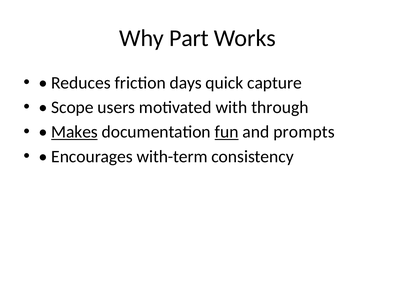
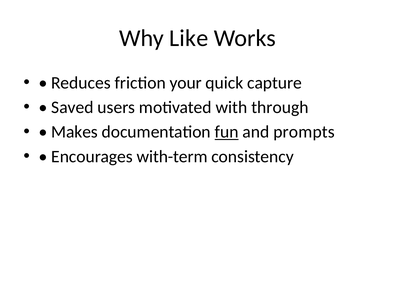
Part: Part -> Like
days: days -> your
Scope: Scope -> Saved
Makes underline: present -> none
